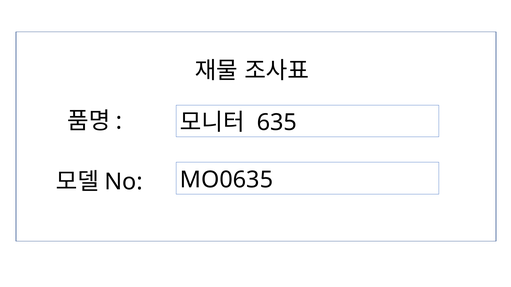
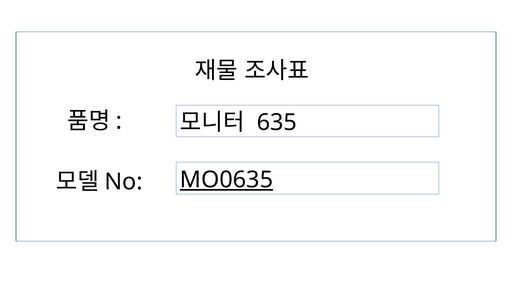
MO0635 underline: none -> present
